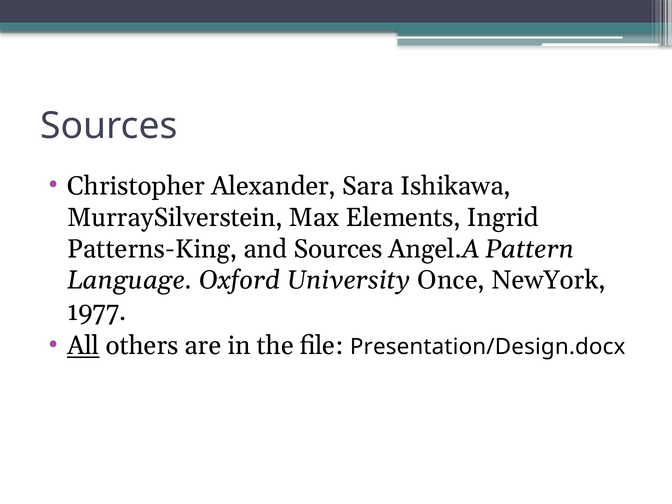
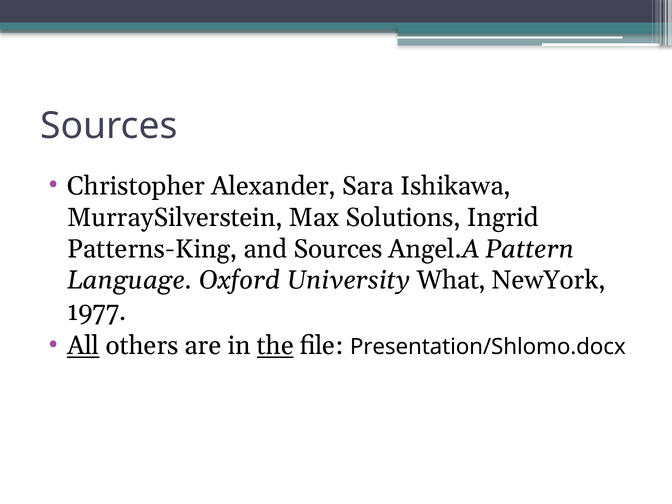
Elements: Elements -> Solutions
Once: Once -> What
the underline: none -> present
Presentation/Design.docx: Presentation/Design.docx -> Presentation/Shlomo.docx
